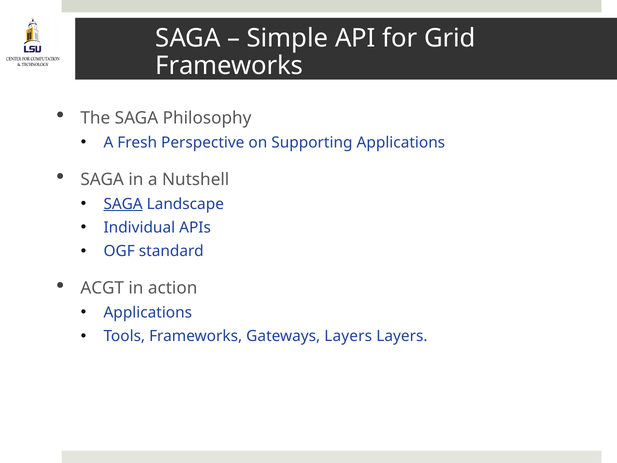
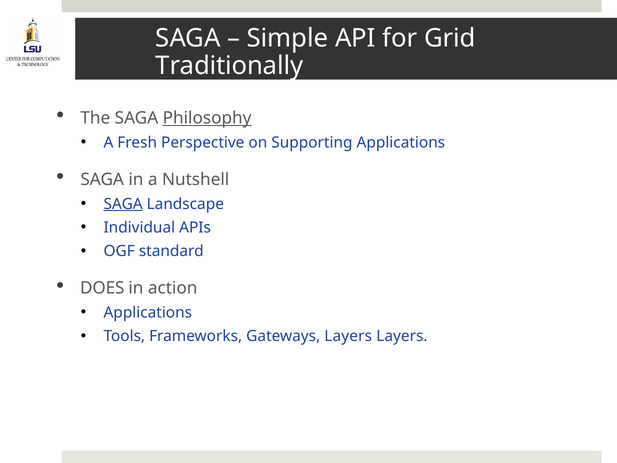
Frameworks at (229, 66): Frameworks -> Traditionally
Philosophy underline: none -> present
ACGT: ACGT -> DOES
